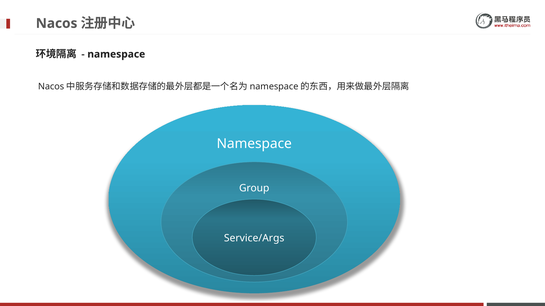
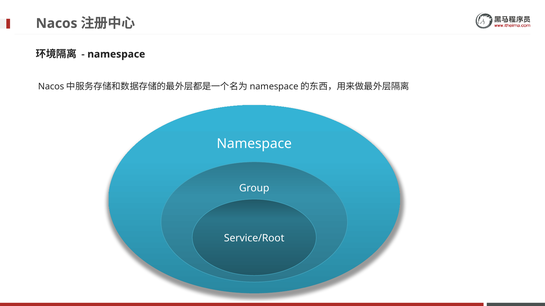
Service/Args: Service/Args -> Service/Root
